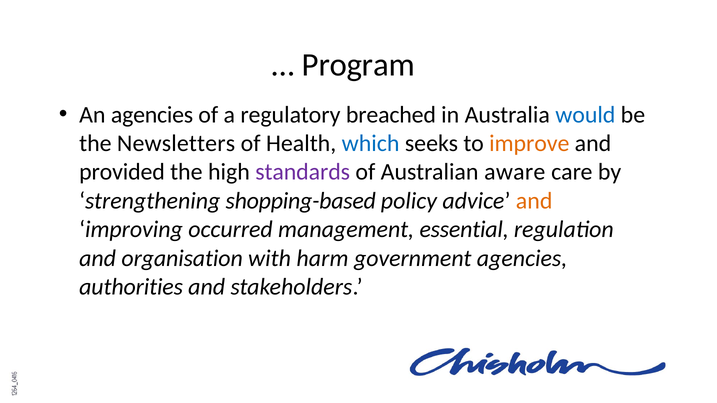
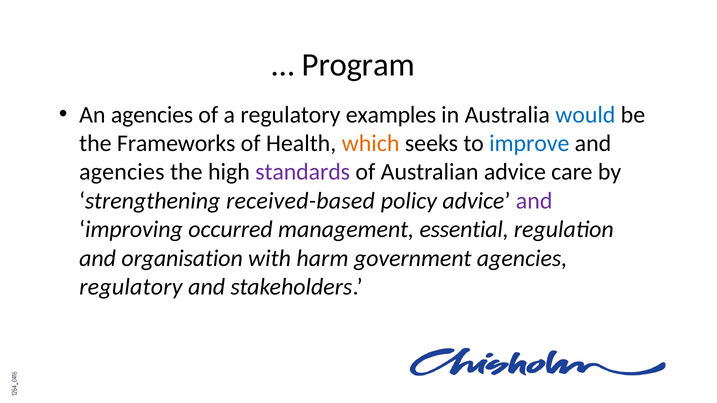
breached: breached -> examples
Newsletters: Newsletters -> Frameworks
which colour: blue -> orange
improve colour: orange -> blue
provided at (122, 172): provided -> agencies
Australian aware: aware -> advice
shopping-based: shopping-based -> received-based
and at (534, 201) colour: orange -> purple
authorities at (131, 287): authorities -> regulatory
